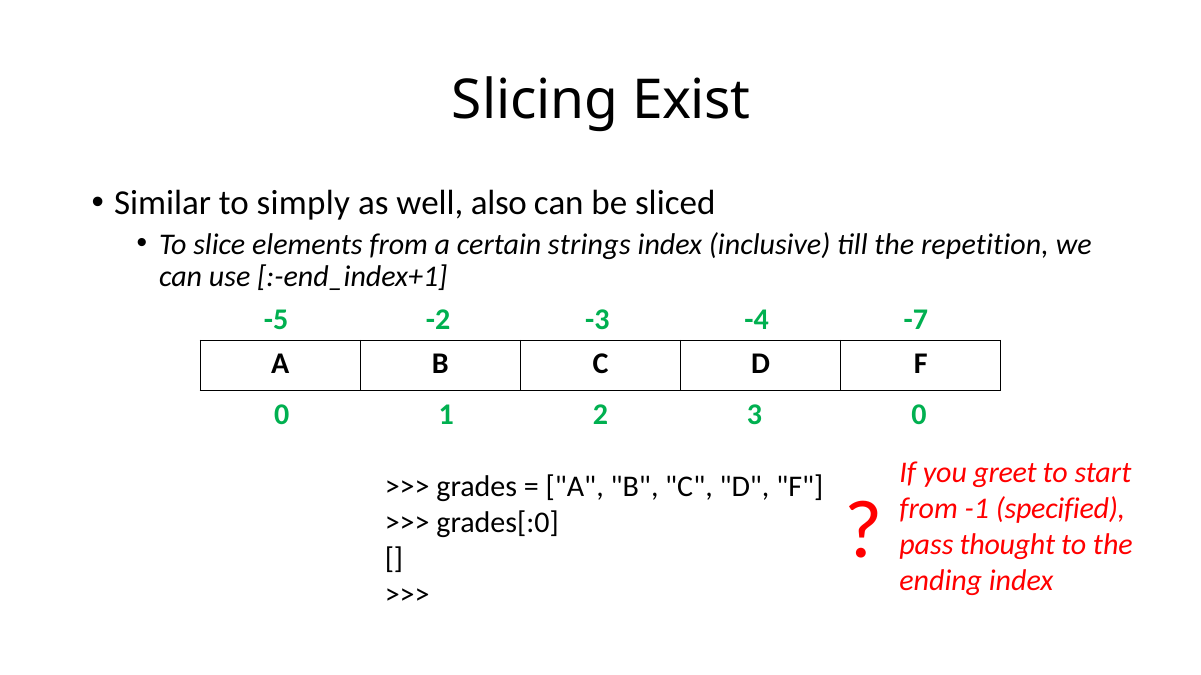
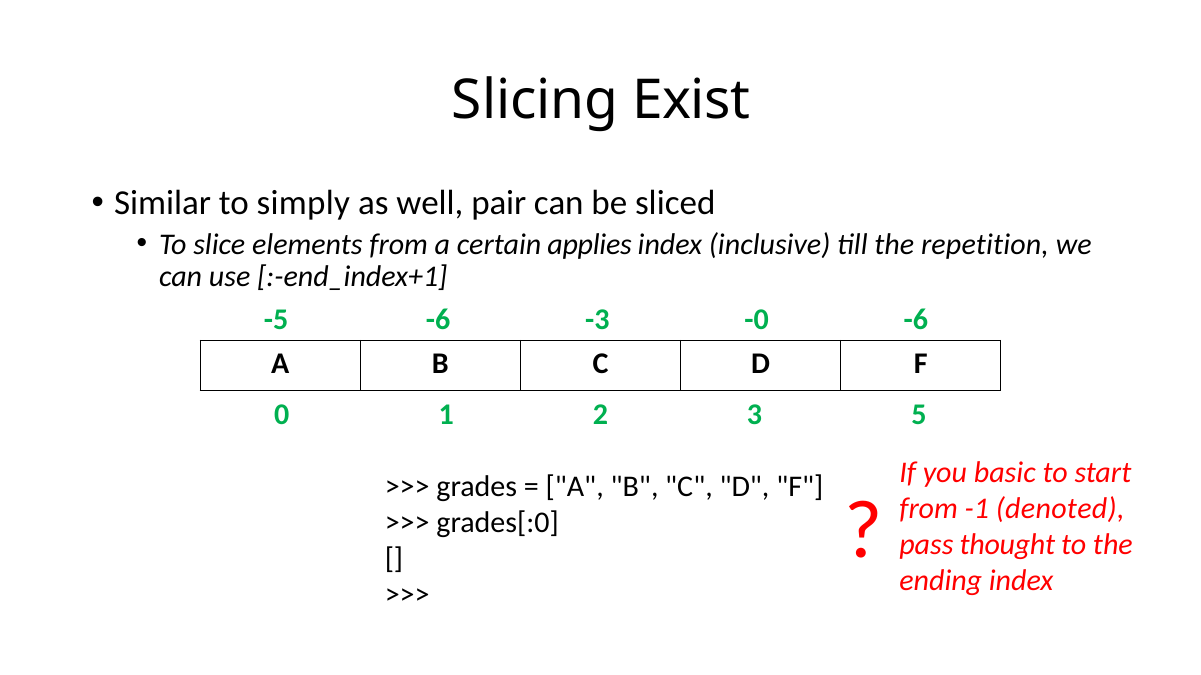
also: also -> pair
strings: strings -> applies
-5 -2: -2 -> -6
-4: -4 -> -0
-7 at (916, 320): -7 -> -6
3 0: 0 -> 5
greet: greet -> basic
specified: specified -> denoted
